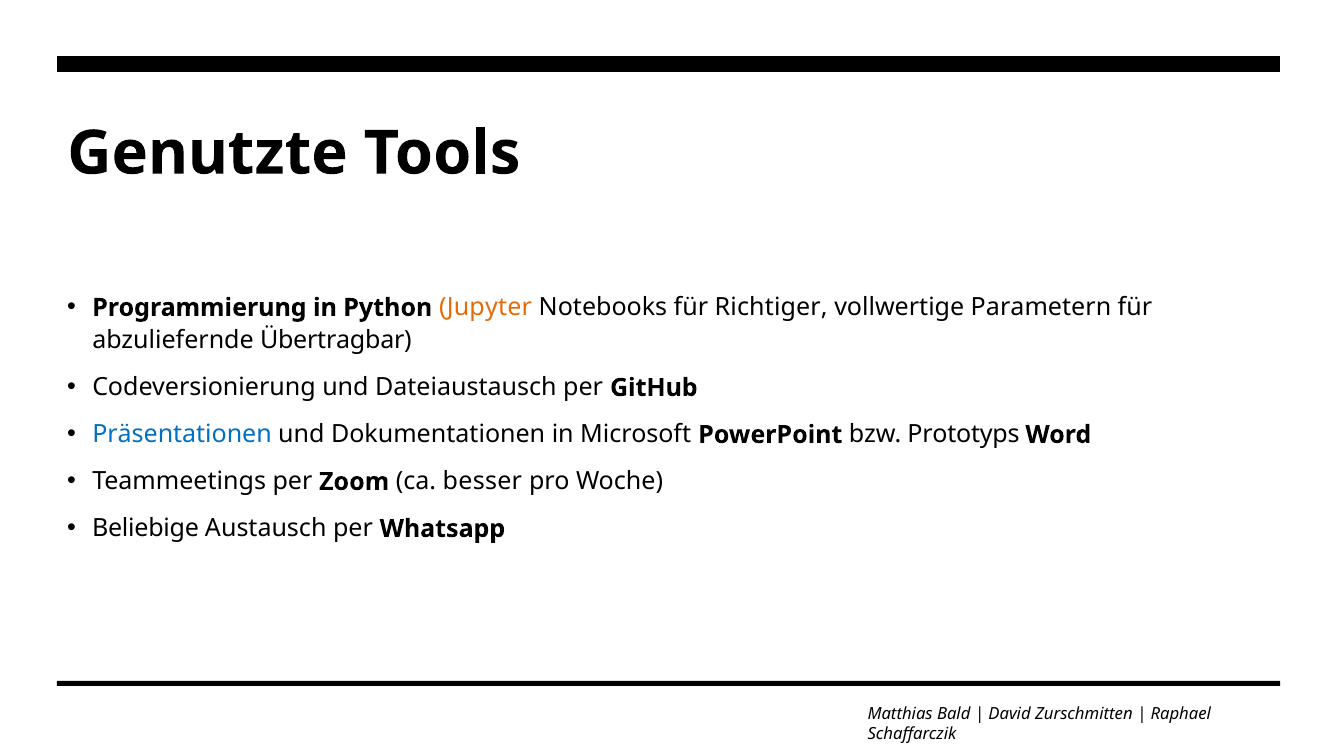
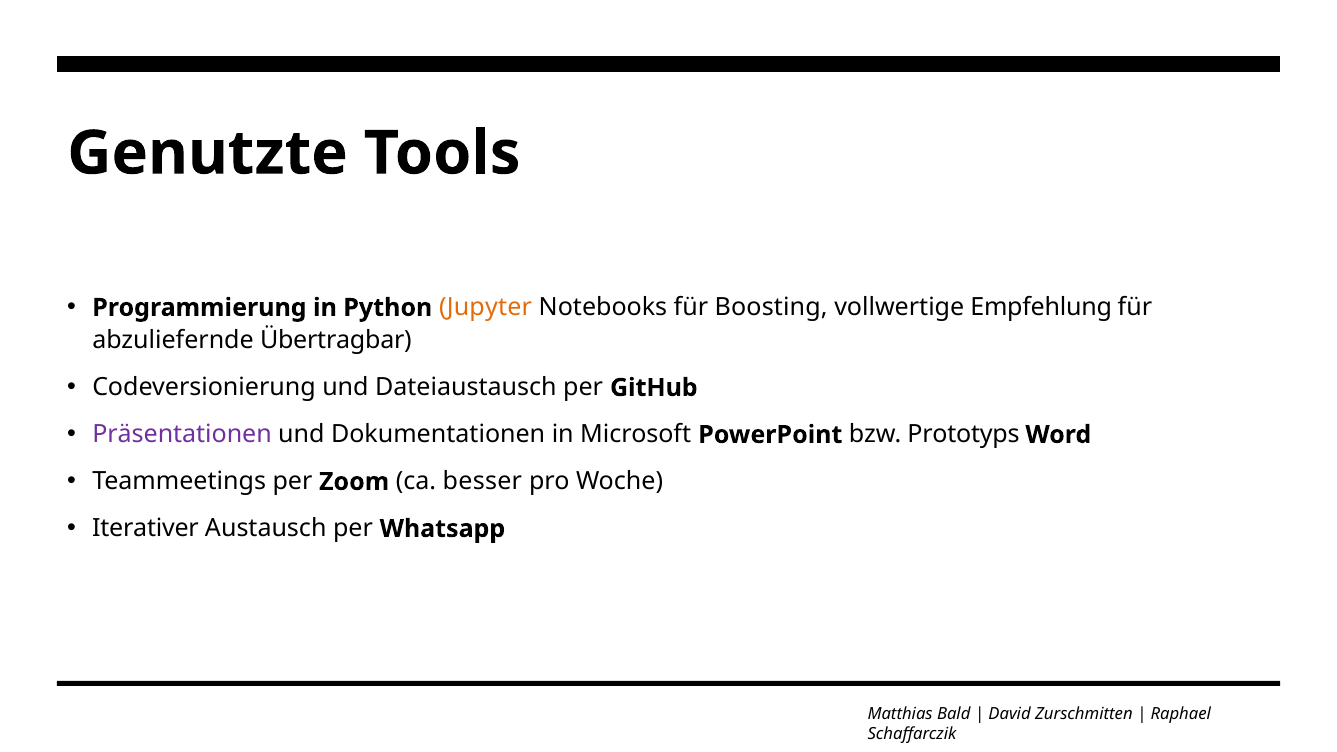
Richtiger: Richtiger -> Boosting
Parametern: Parametern -> Empfehlung
Präsentationen colour: blue -> purple
Beliebige: Beliebige -> Iterativer
